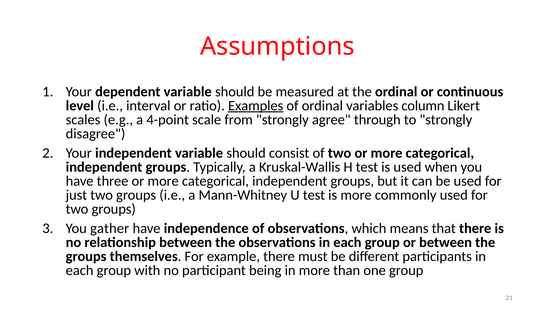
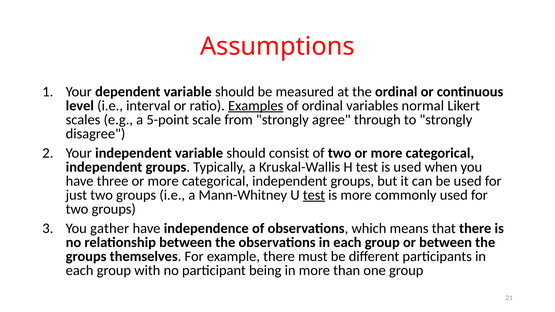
column: column -> normal
4-point: 4-point -> 5-point
test at (314, 195) underline: none -> present
